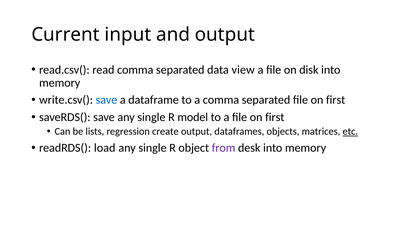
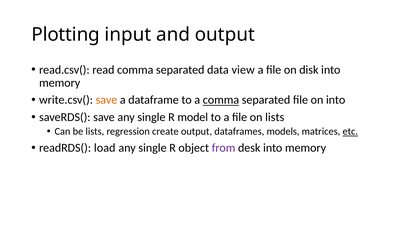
Current: Current -> Plotting
save at (106, 100) colour: blue -> orange
comma at (221, 100) underline: none -> present
separated file on first: first -> into
a file on first: first -> lists
objects: objects -> models
